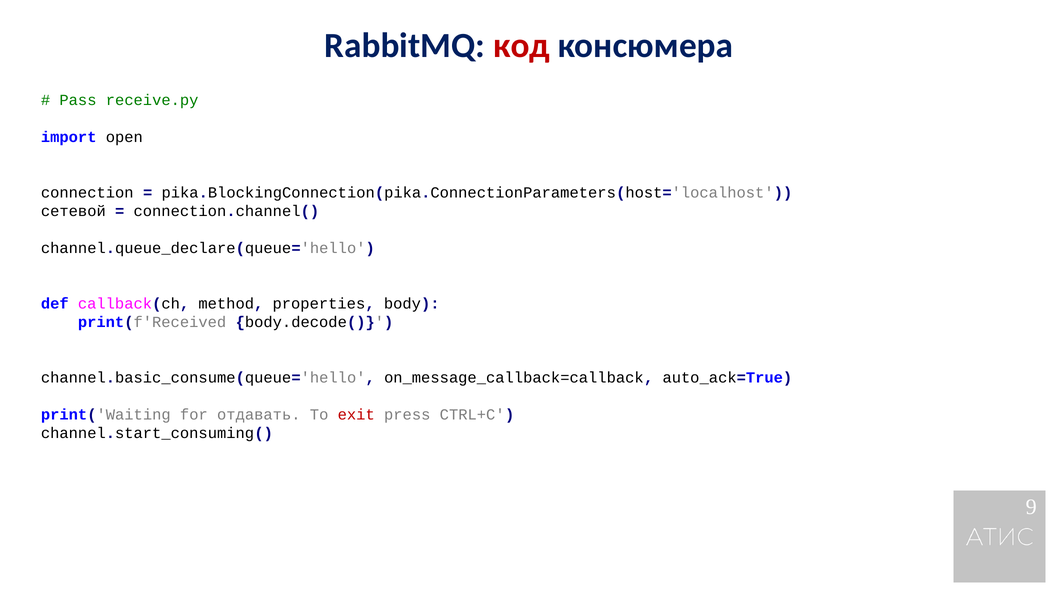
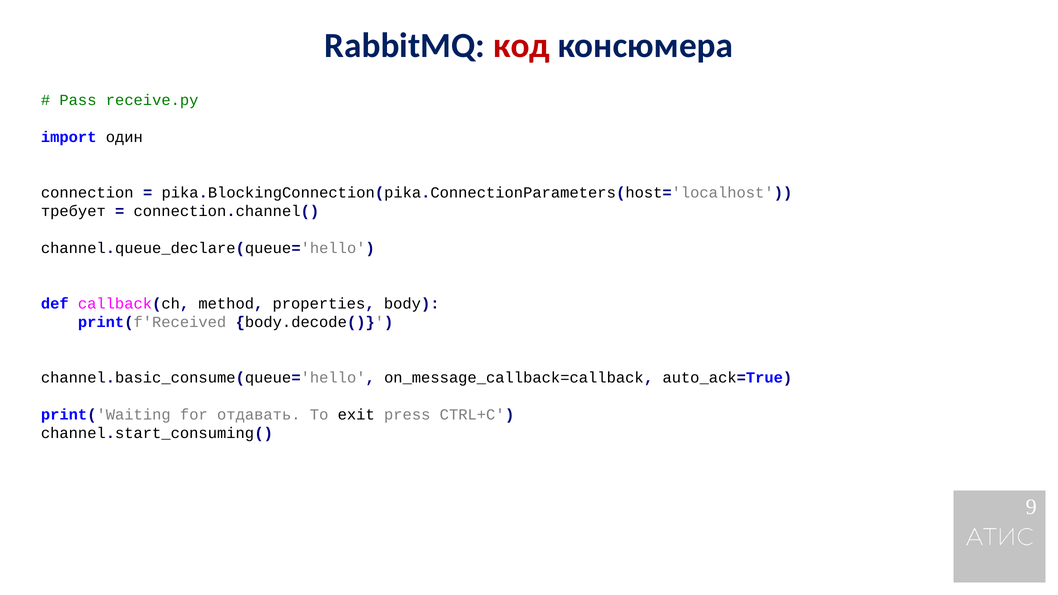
open: open -> один
сетевой: сетевой -> требует
exit colour: red -> black
